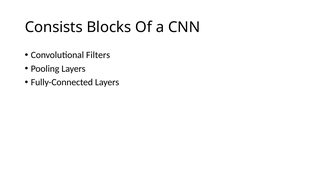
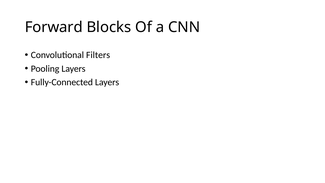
Consists: Consists -> Forward
